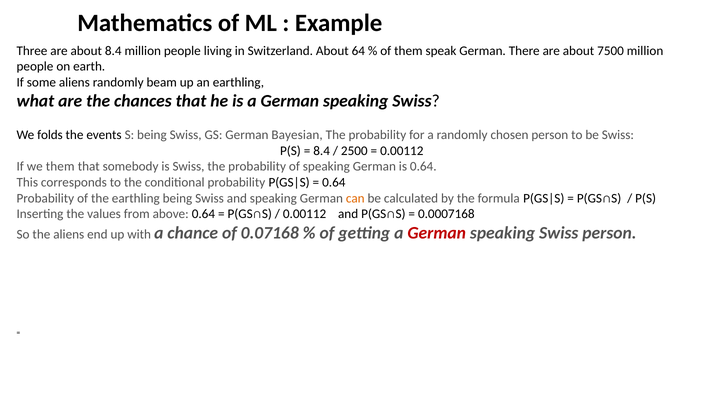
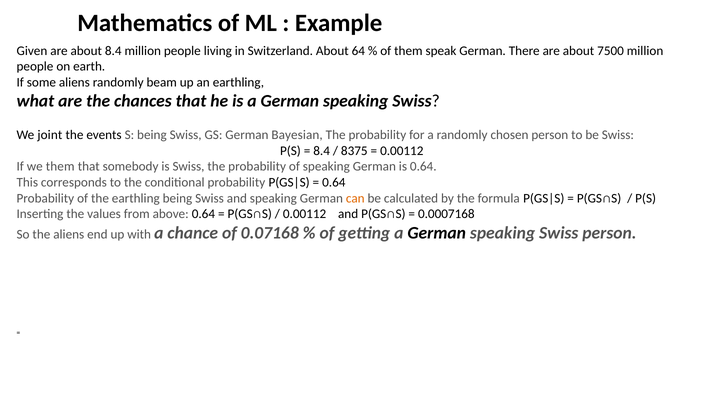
Three: Three -> Given
folds: folds -> joint
2500: 2500 -> 8375
German at (437, 233) colour: red -> black
